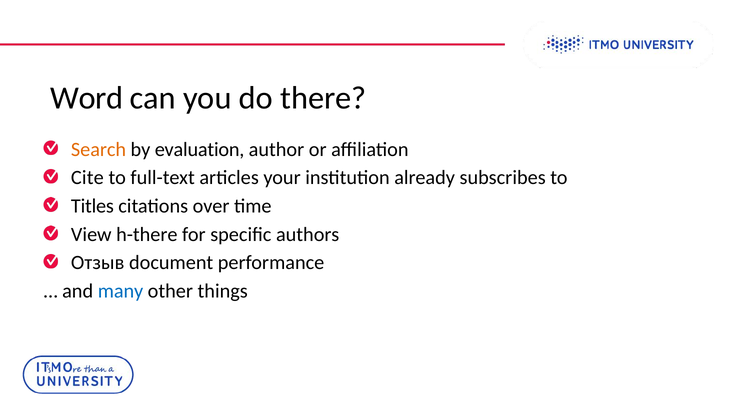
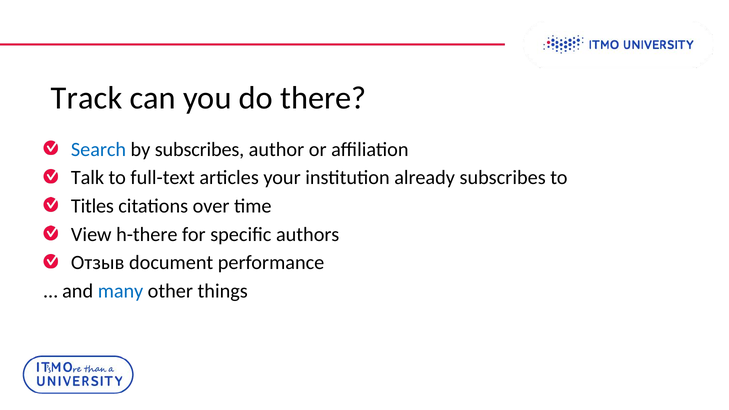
Word: Word -> Track
Search colour: orange -> blue
by evaluation: evaluation -> subscribes
Cite: Cite -> Talk
